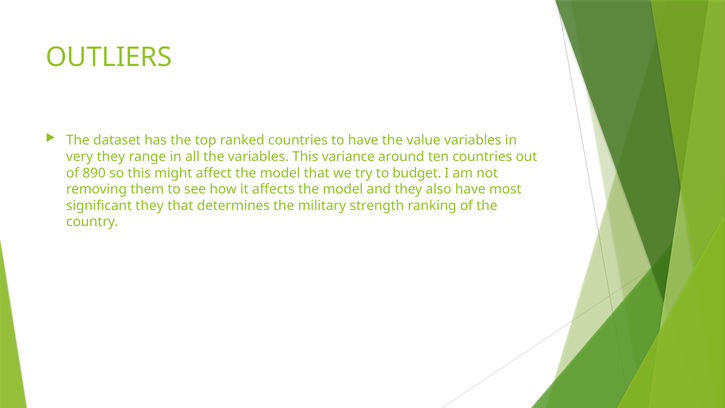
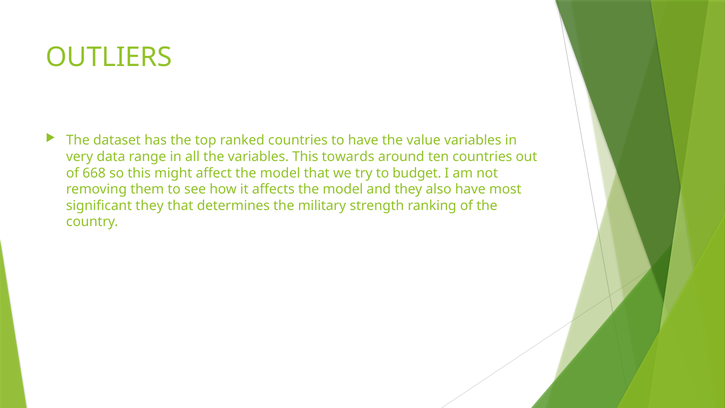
very they: they -> data
variance: variance -> towards
890: 890 -> 668
